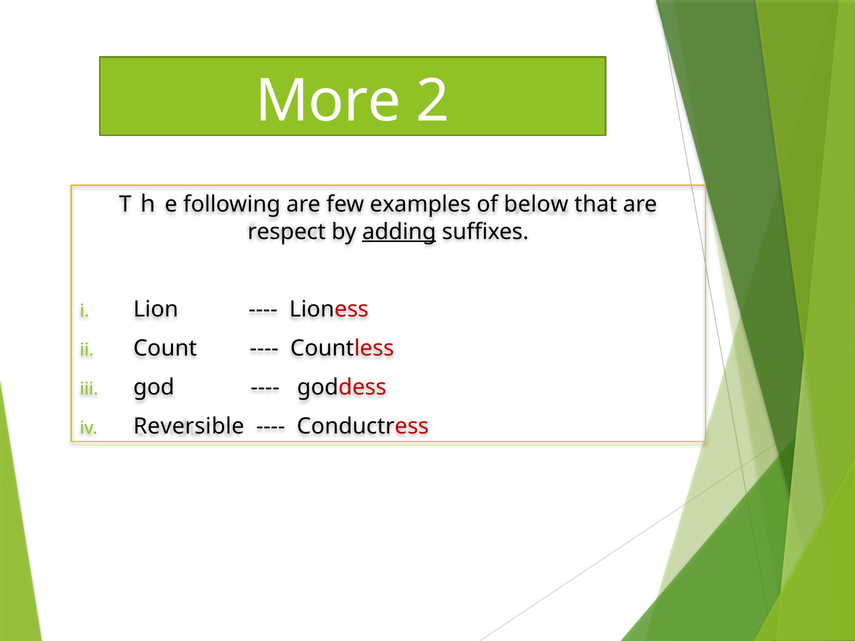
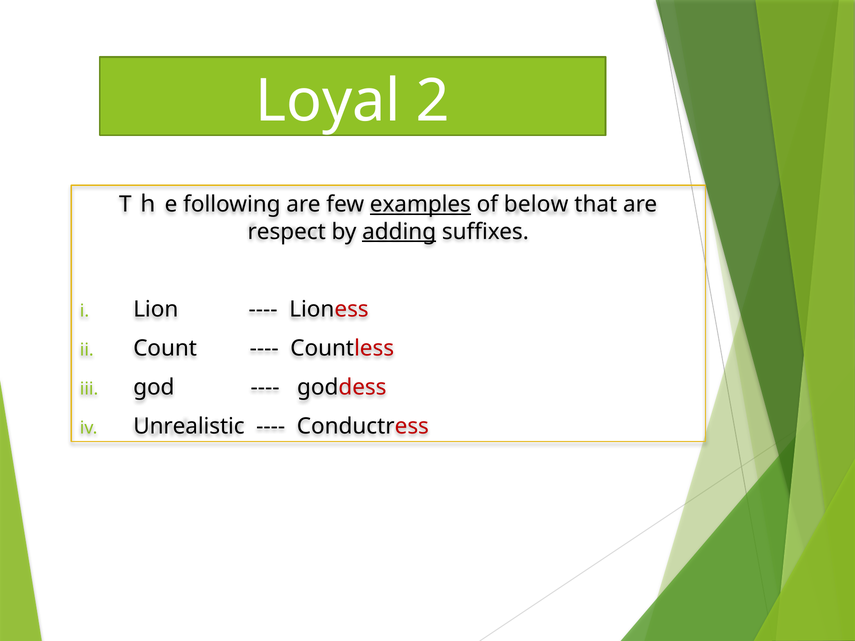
More: More -> Loyal
examples underline: none -> present
Reversible: Reversible -> Unrealistic
